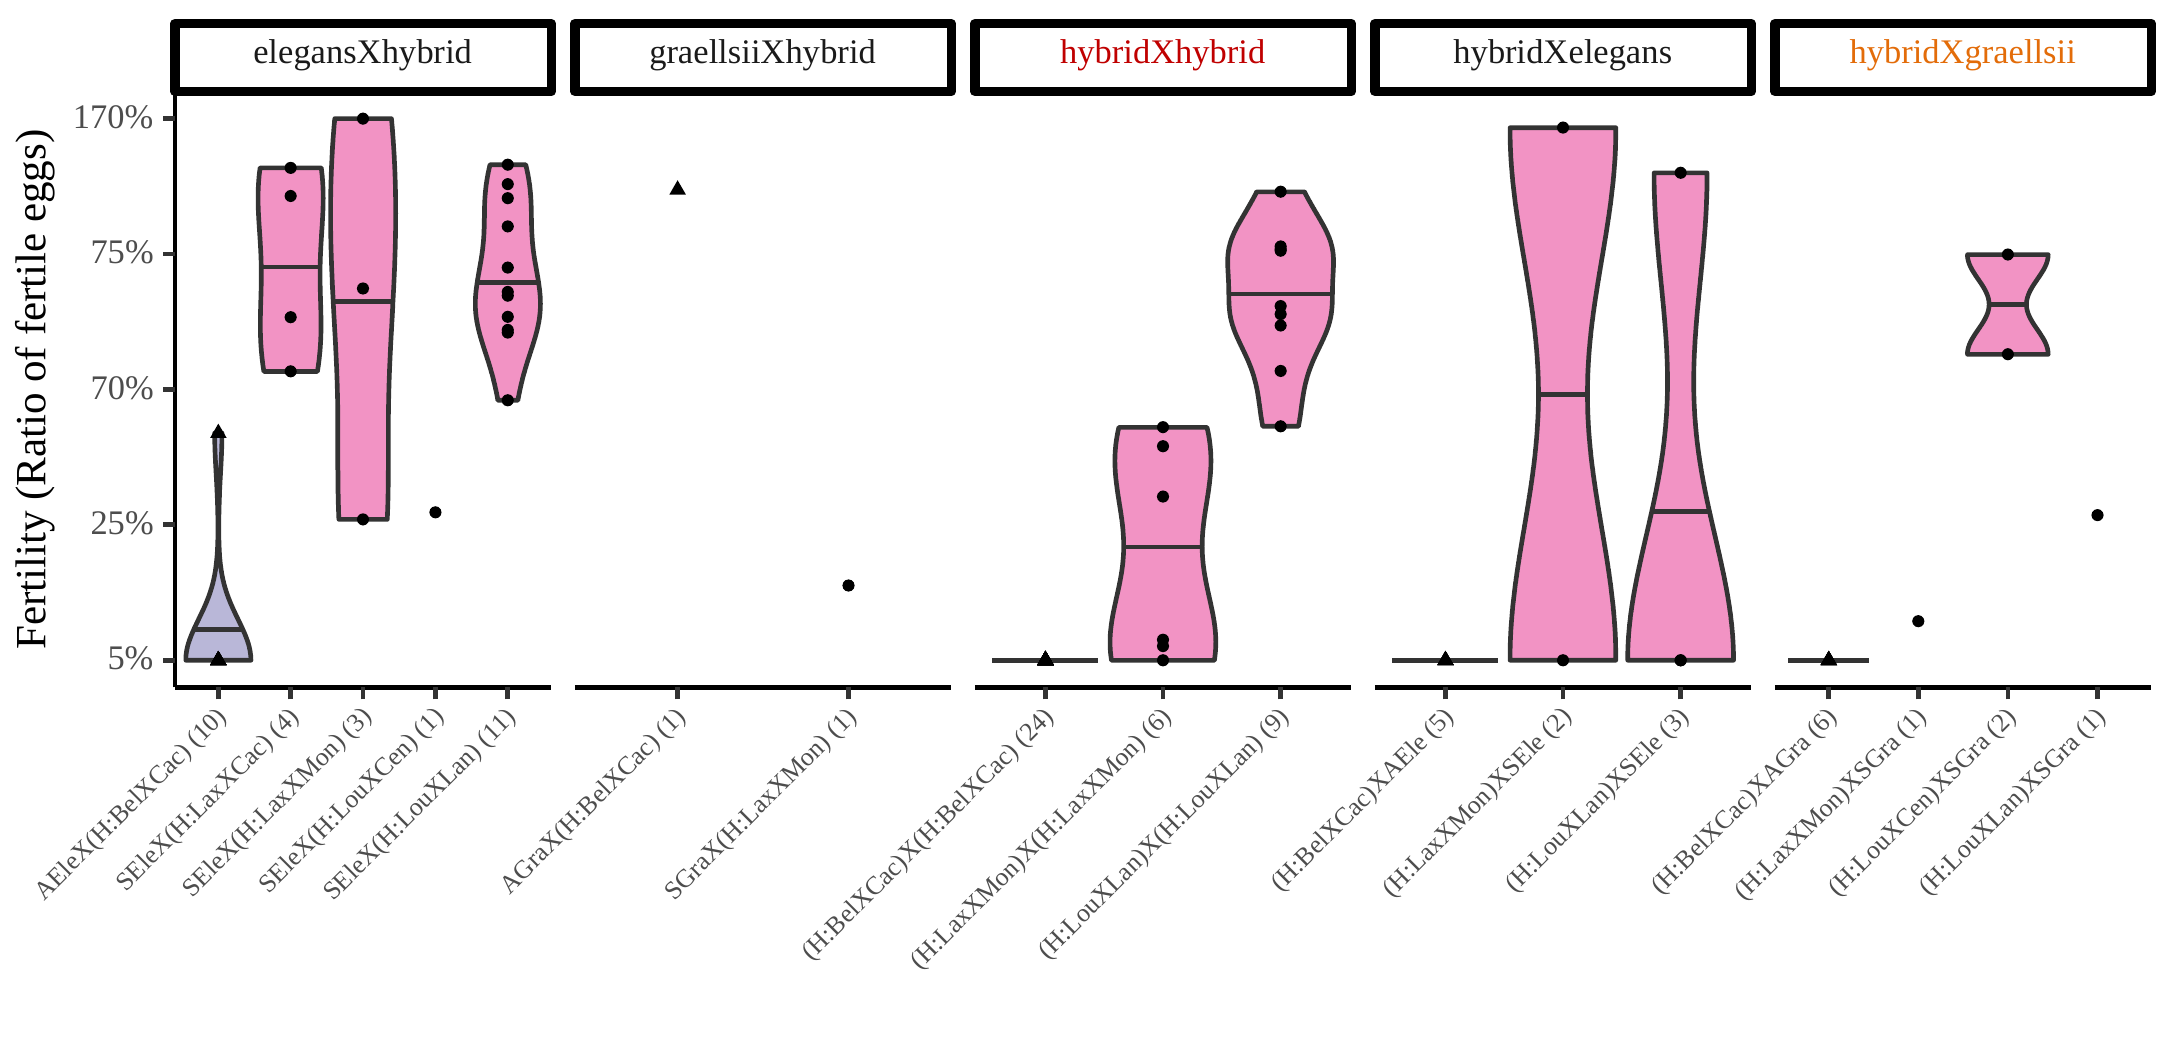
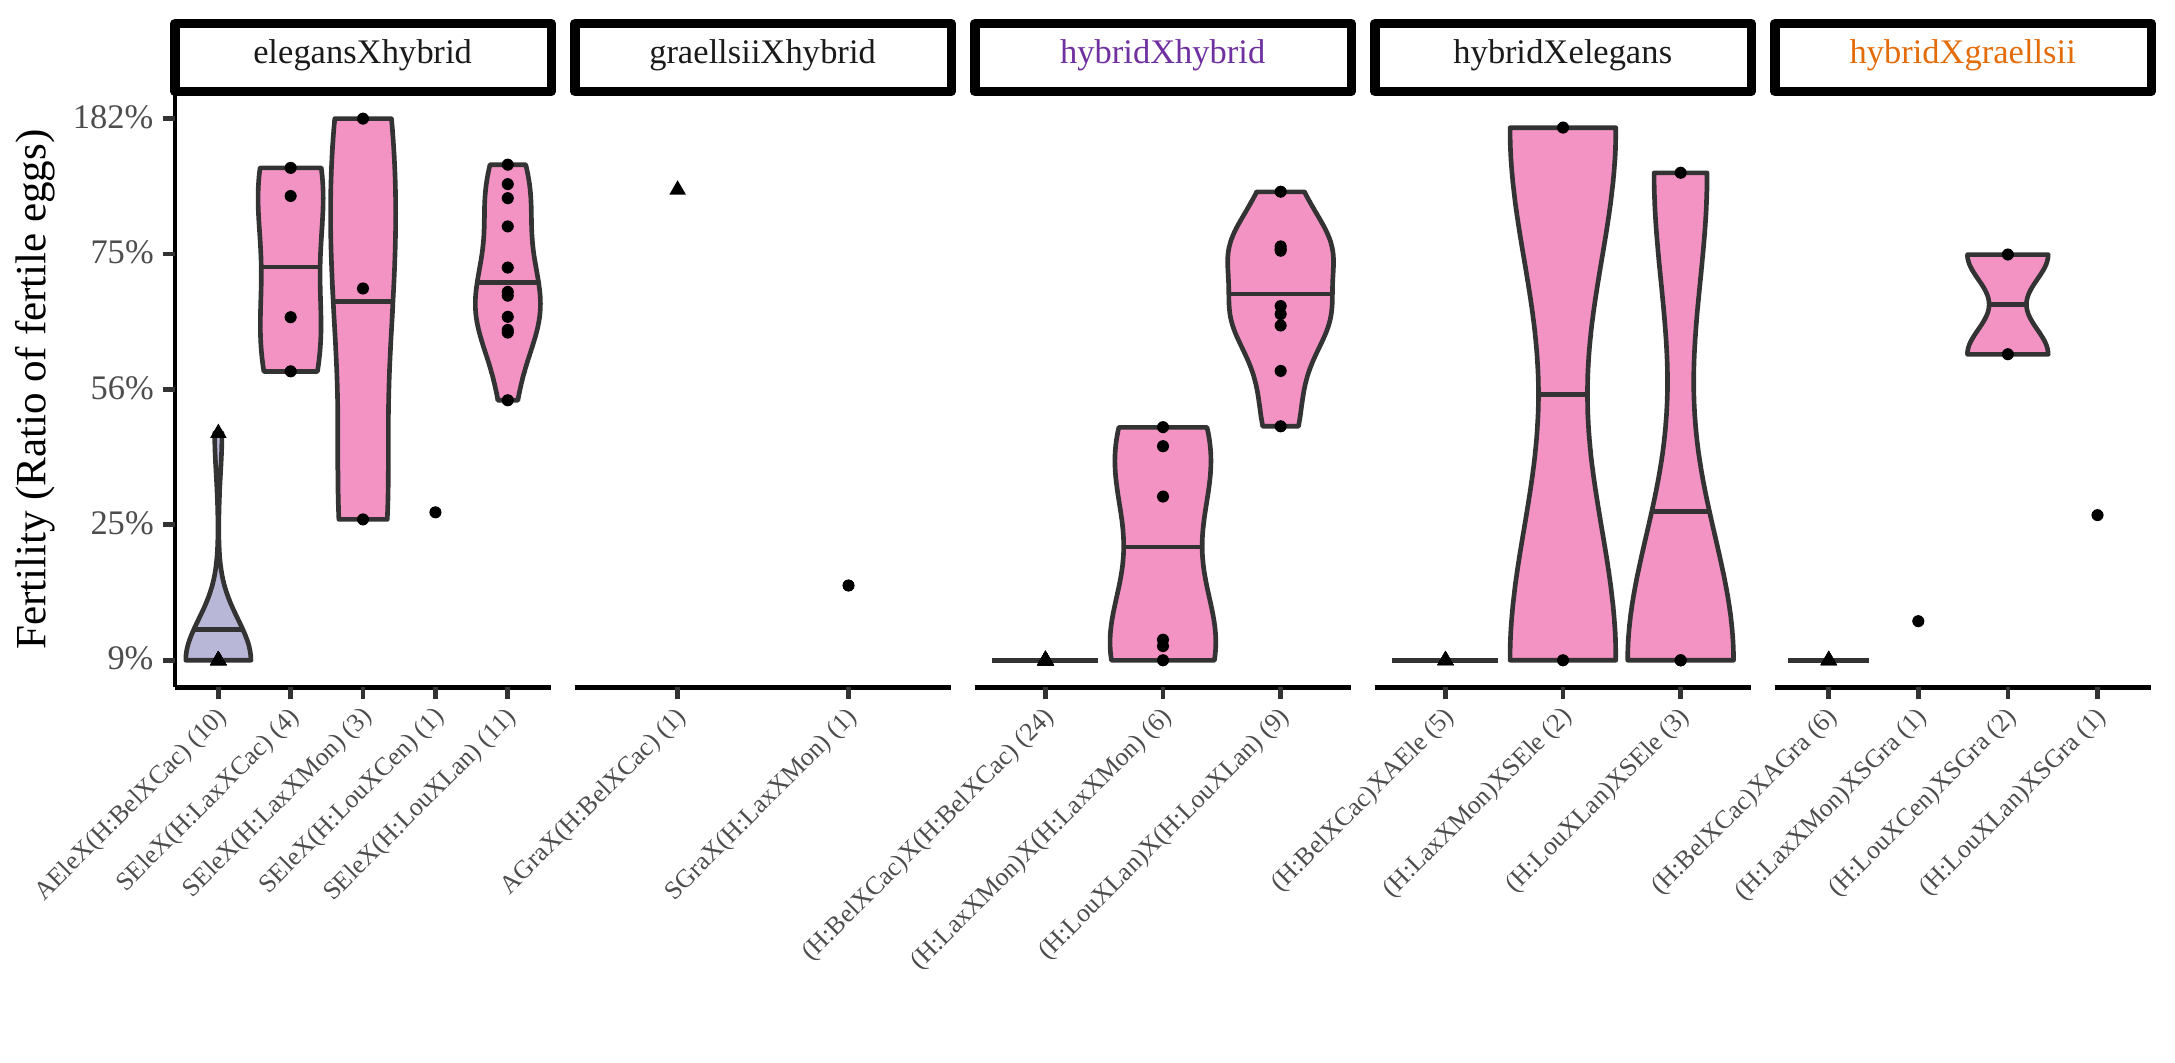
hybridXhybrid colour: red -> purple
170%: 170% -> 182%
70%: 70% -> 56%
5%: 5% -> 9%
